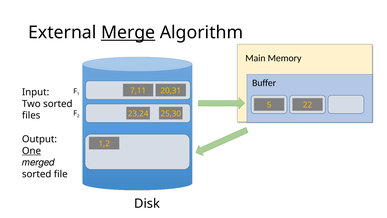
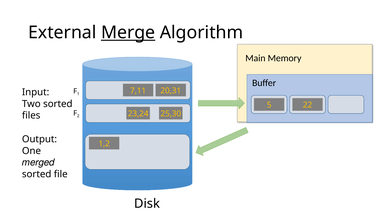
One underline: present -> none
